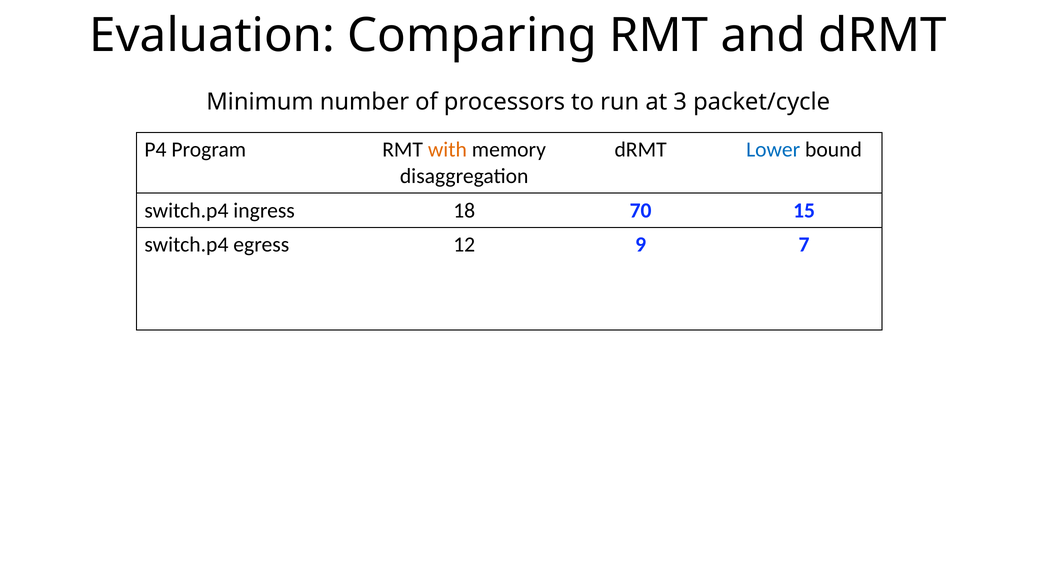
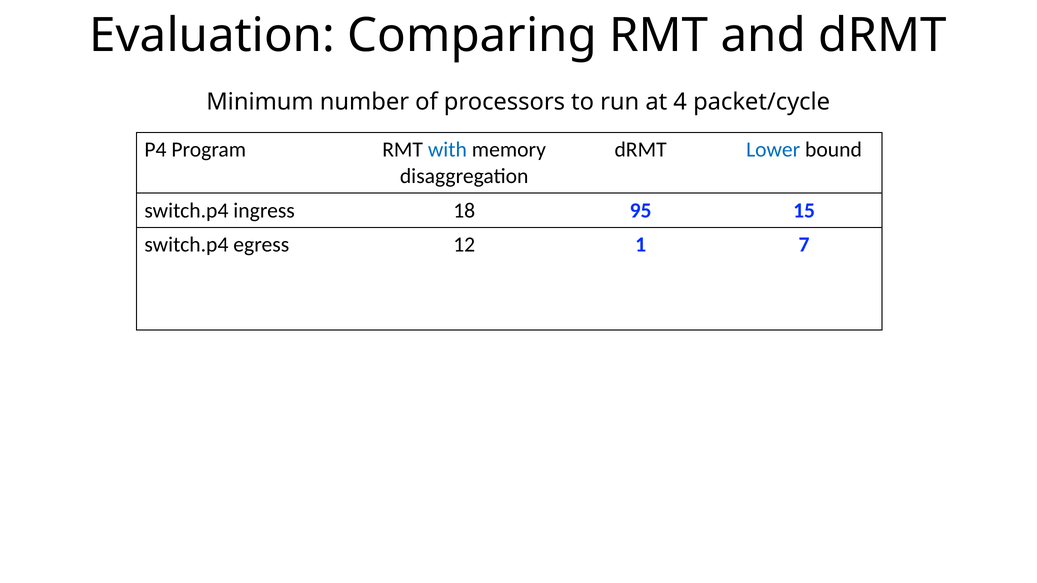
3: 3 -> 4
with colour: orange -> blue
70: 70 -> 95
9: 9 -> 1
